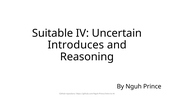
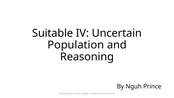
Introduces: Introduces -> Population
